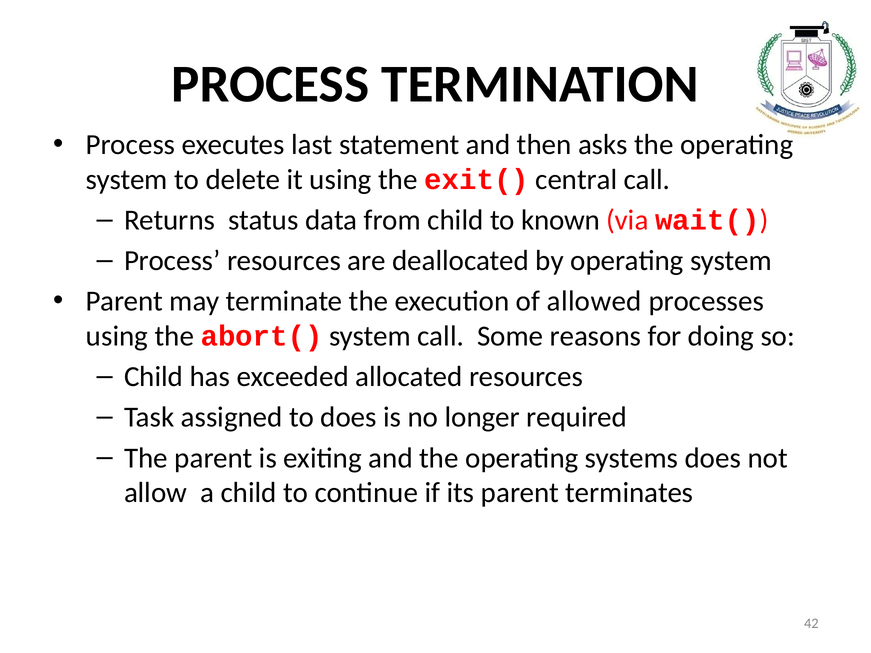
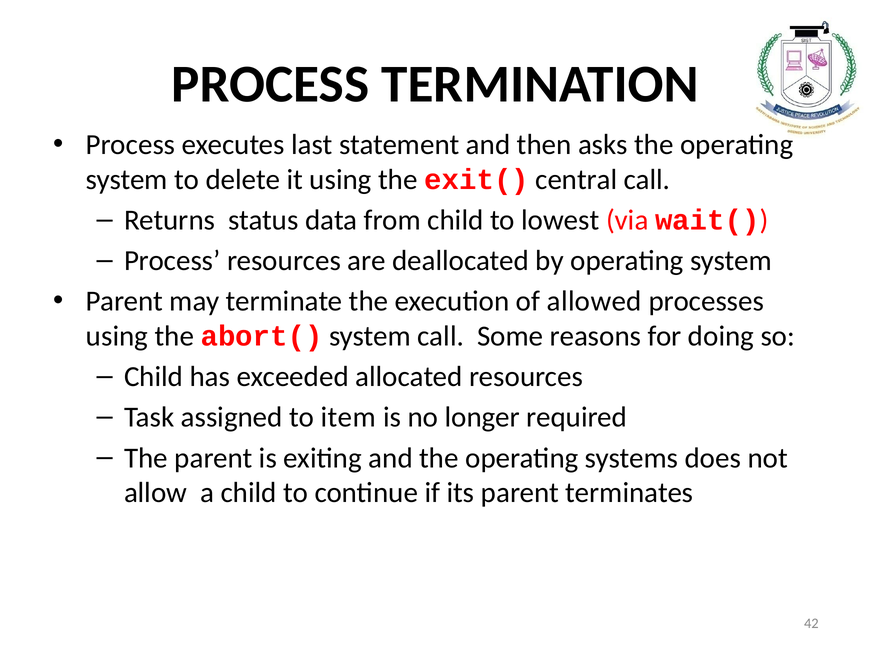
known: known -> lowest
to does: does -> item
